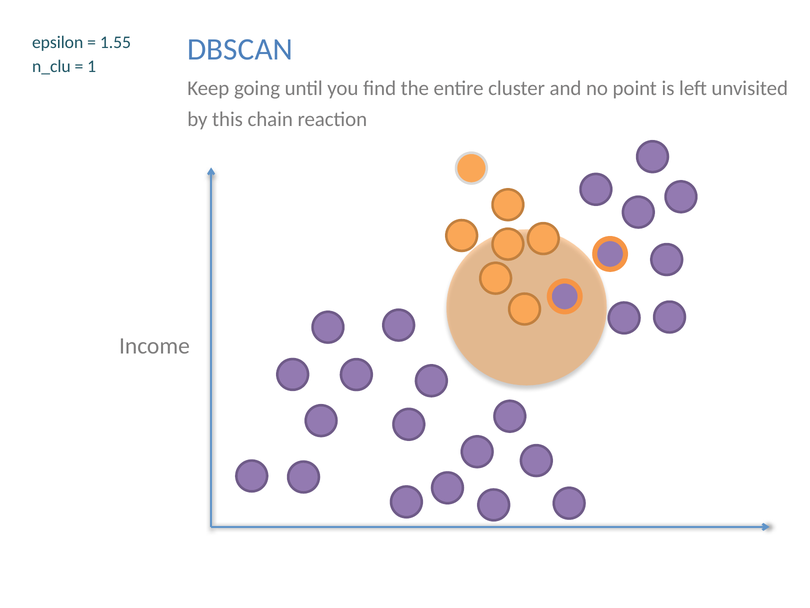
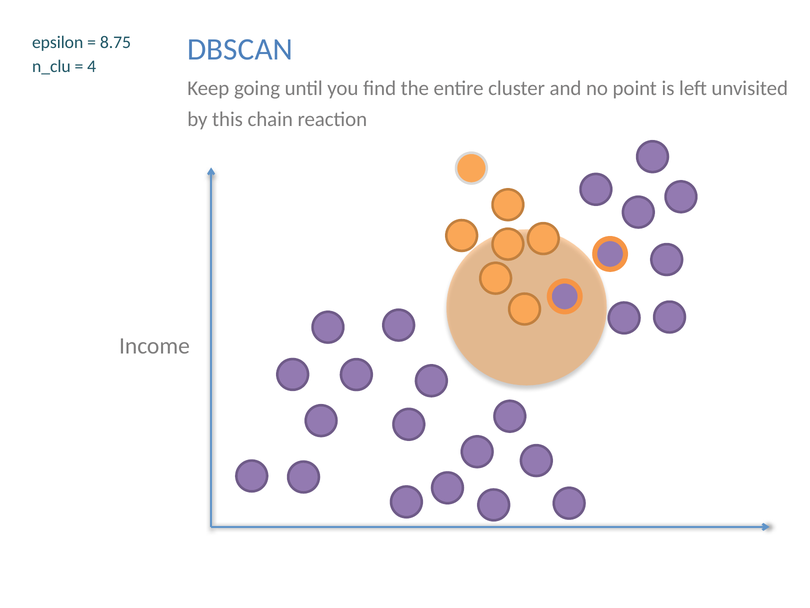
1.55: 1.55 -> 8.75
1: 1 -> 4
